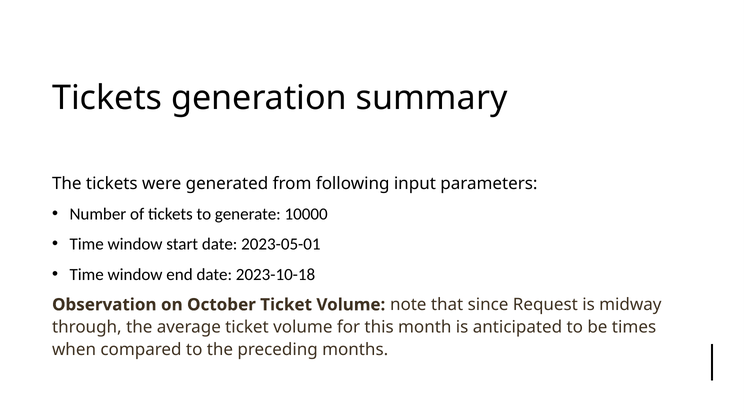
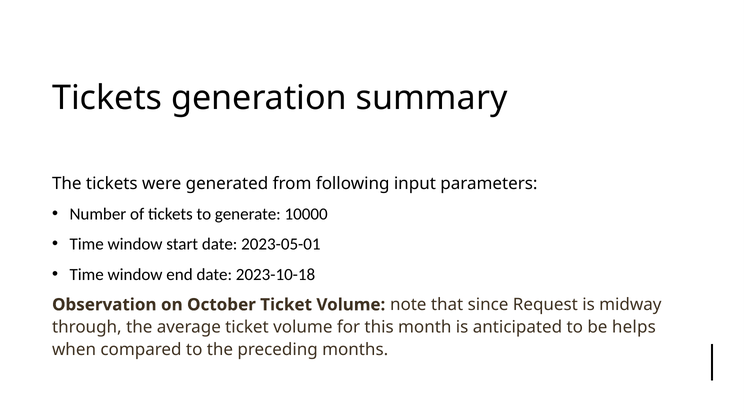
times: times -> helps
